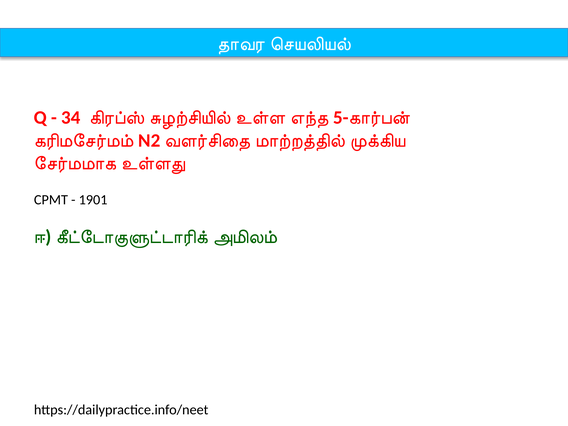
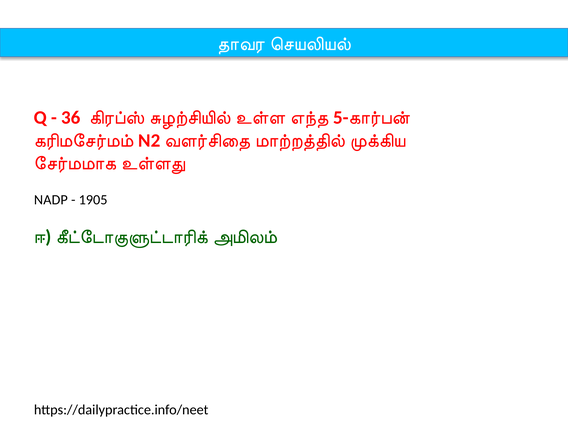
34: 34 -> 36
CPMT: CPMT -> NADP
1901: 1901 -> 1905
